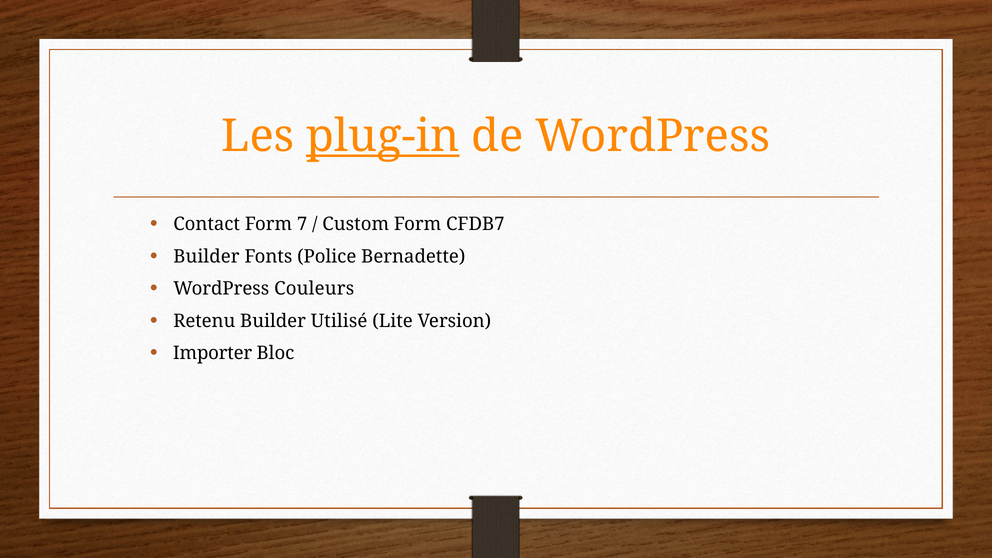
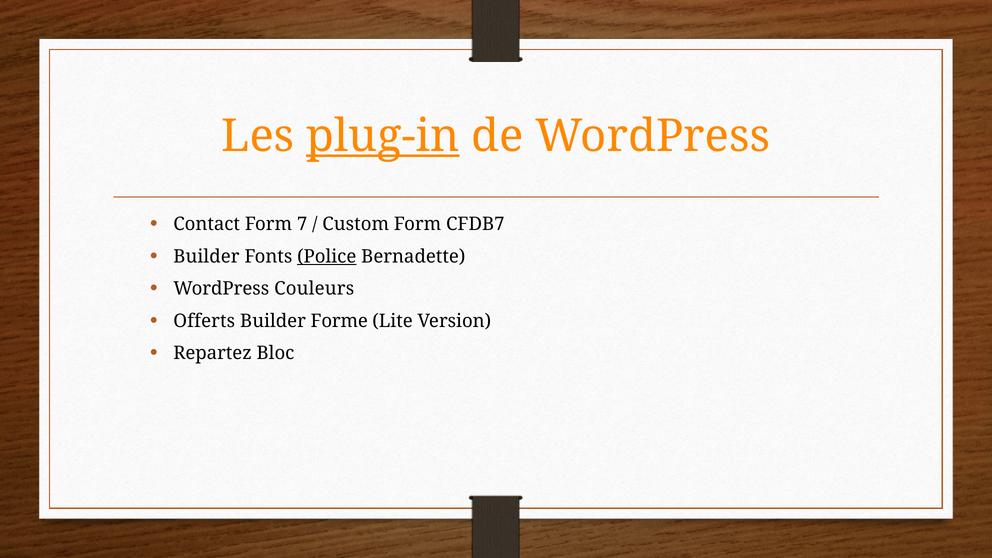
Police underline: none -> present
Retenu: Retenu -> Offerts
Utilisé: Utilisé -> Forme
Importer: Importer -> Repartez
